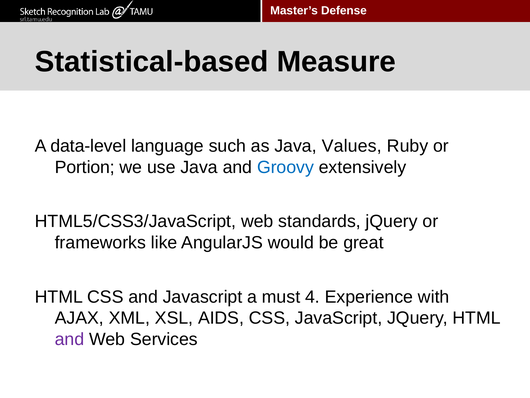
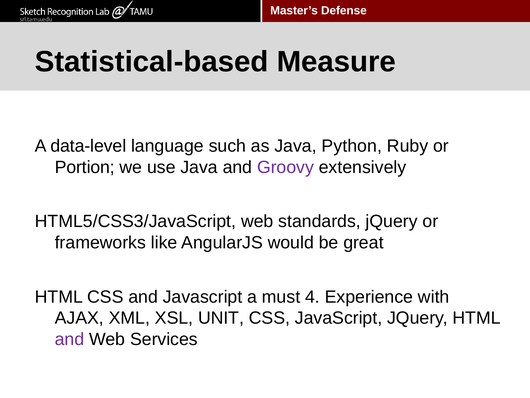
Values: Values -> Python
Groovy colour: blue -> purple
AIDS: AIDS -> UNIT
